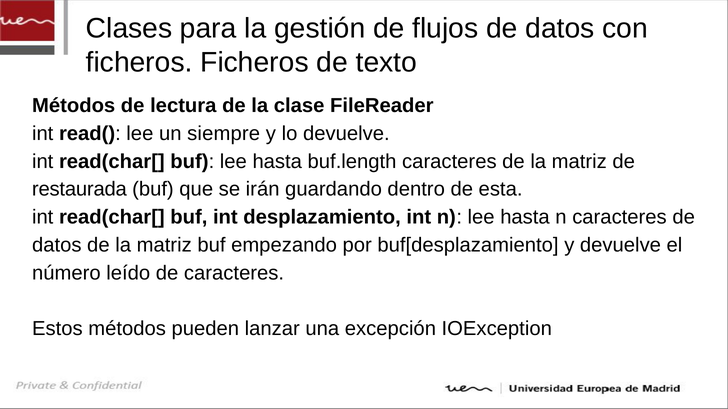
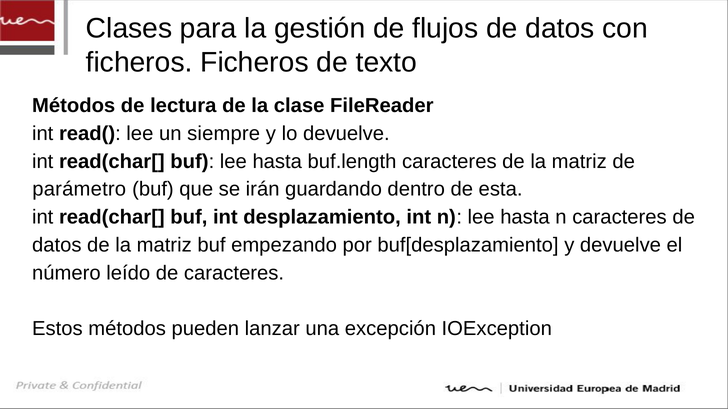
restaurada: restaurada -> parámetro
